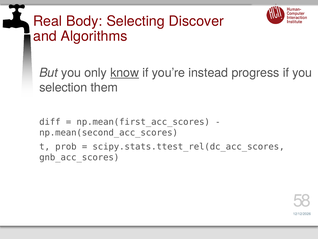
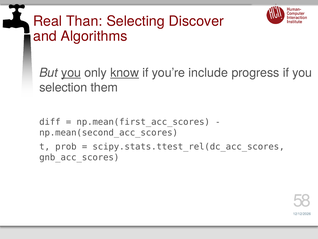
Body: Body -> Than
you at (71, 73) underline: none -> present
instead: instead -> include
